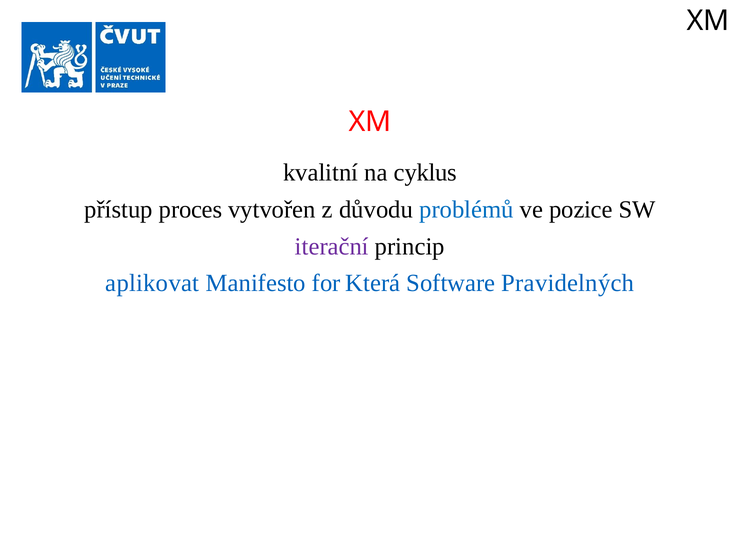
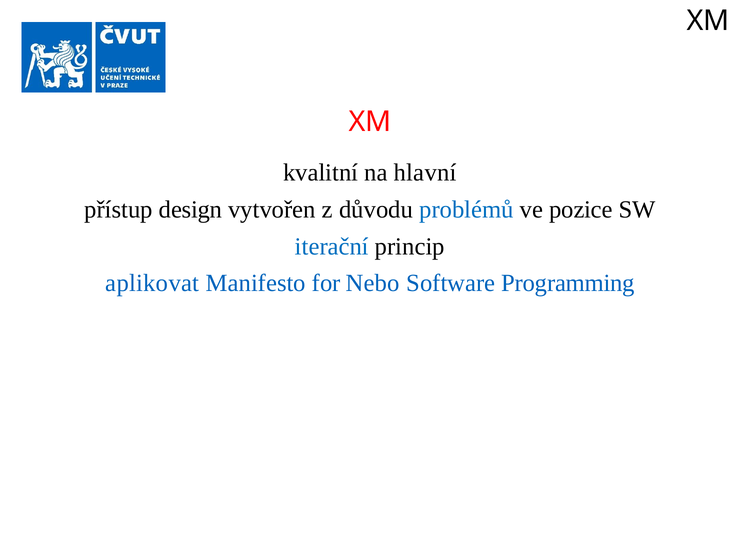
cyklus: cyklus -> hlavní
proces: proces -> design
iterační colour: purple -> blue
Která: Která -> Nebo
Pravidelných: Pravidelných -> Programming
